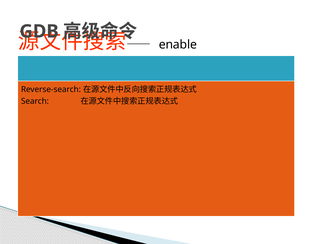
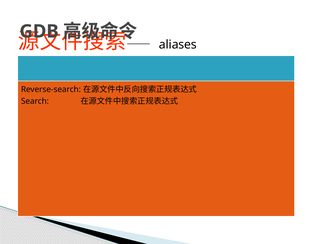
enable: enable -> aliases
